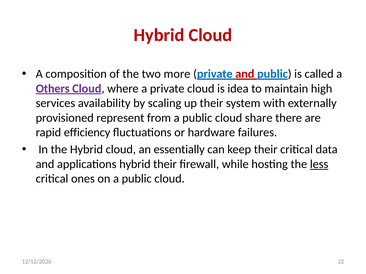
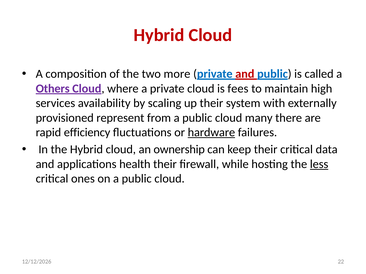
idea: idea -> fees
share: share -> many
hardware underline: none -> present
essentially: essentially -> ownership
applications hybrid: hybrid -> health
